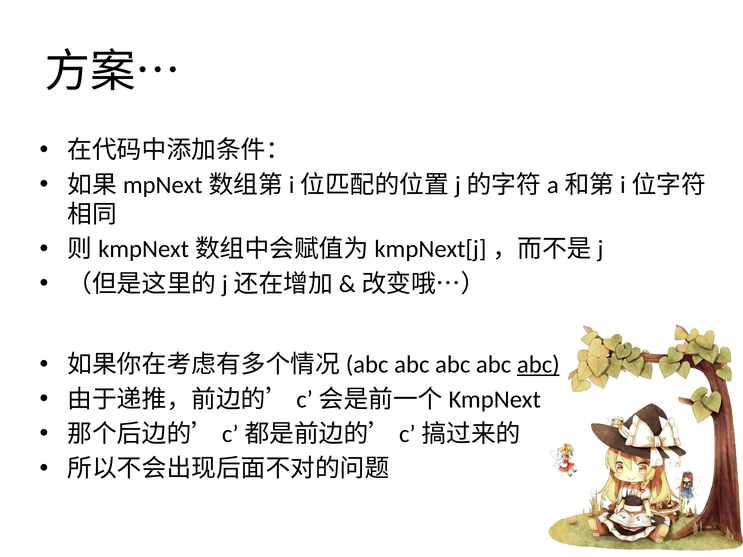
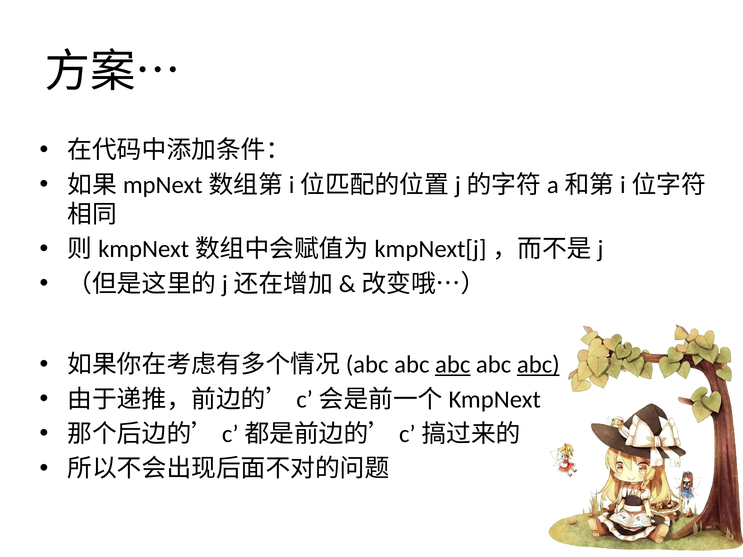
abc at (453, 365) underline: none -> present
